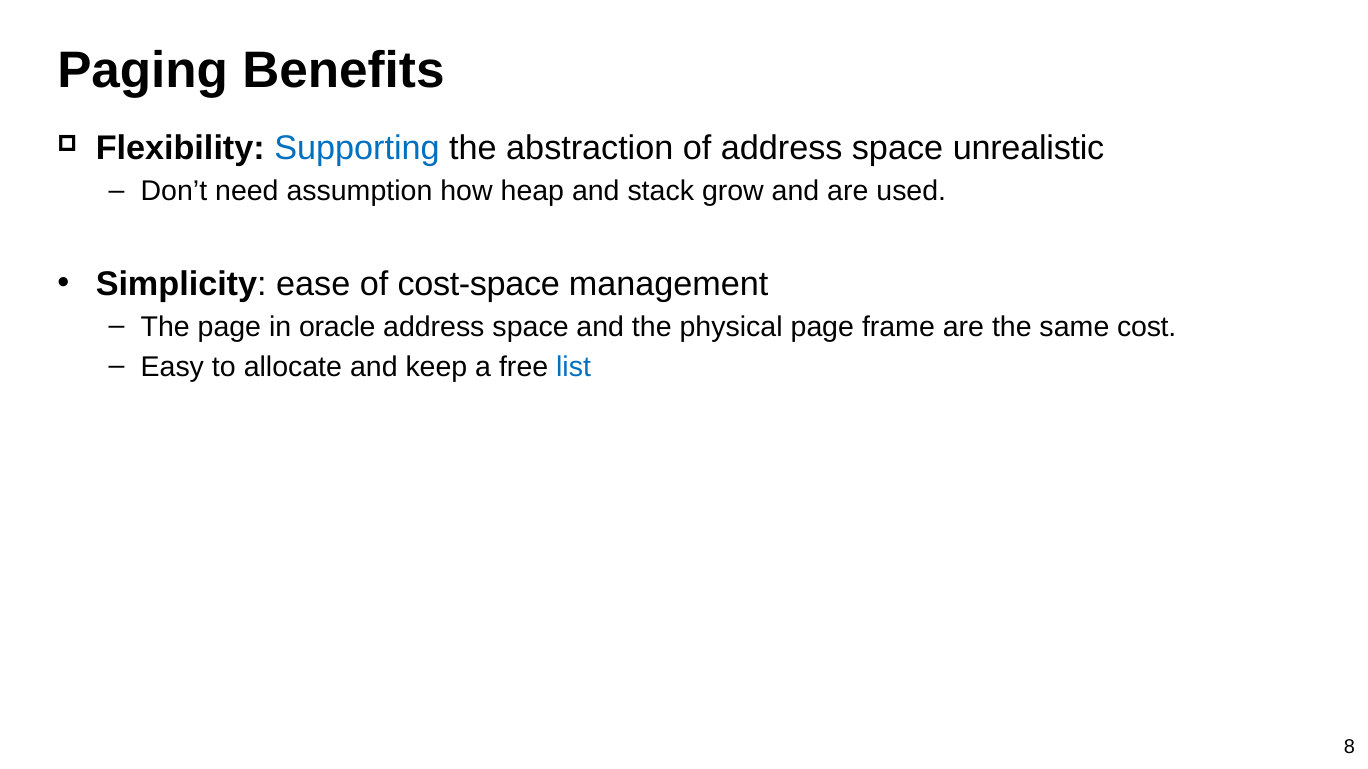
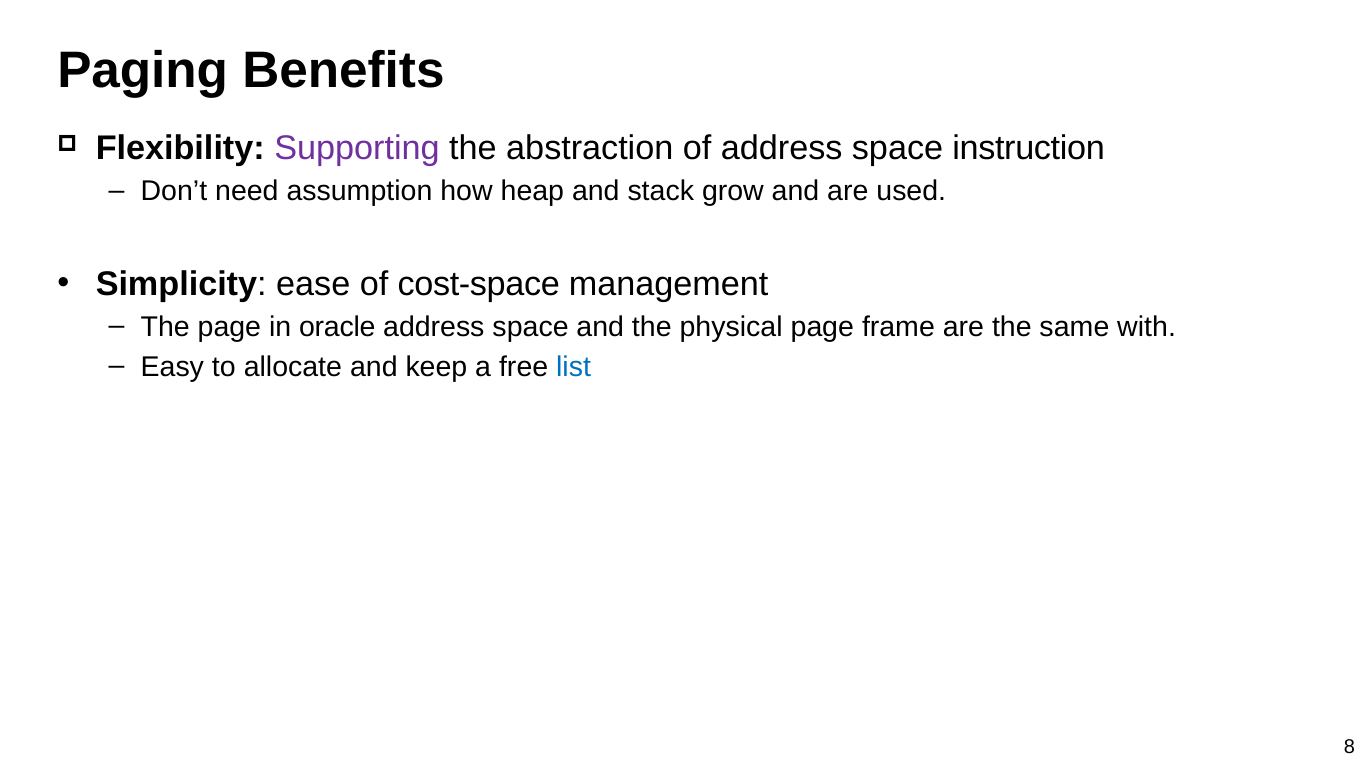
Supporting colour: blue -> purple
unrealistic: unrealistic -> instruction
cost: cost -> with
